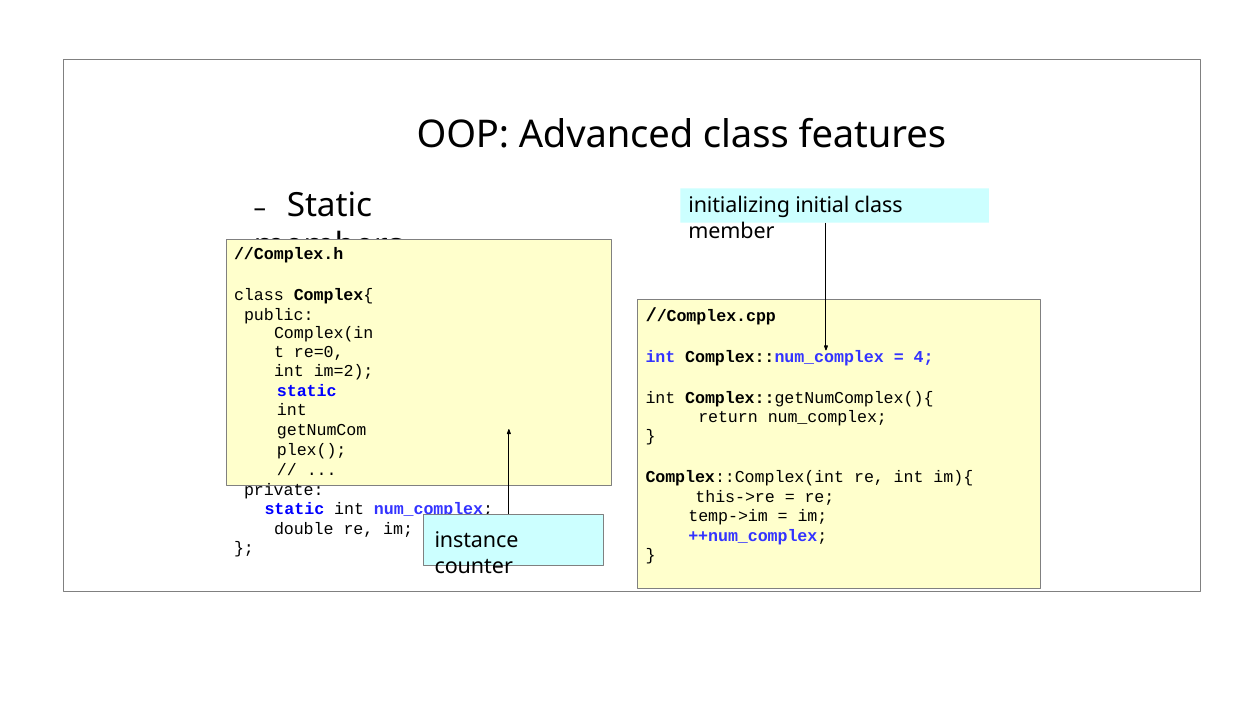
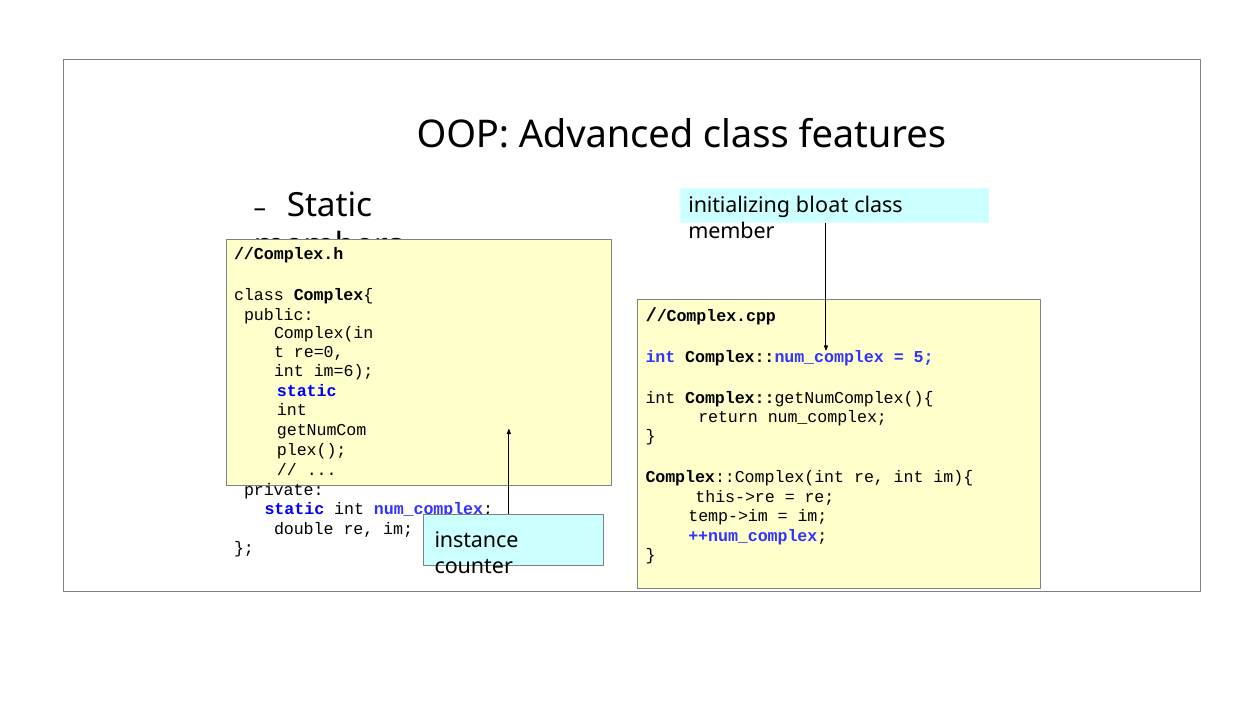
initial: initial -> bloat
4: 4 -> 5
im=2: im=2 -> im=6
